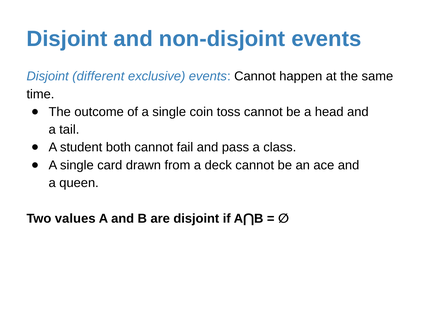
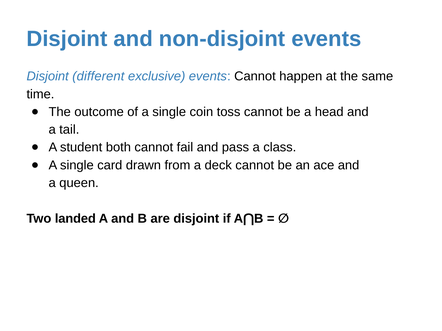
values: values -> landed
